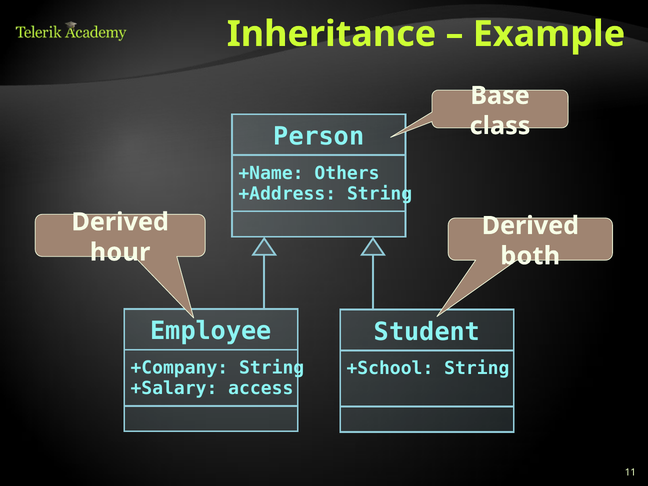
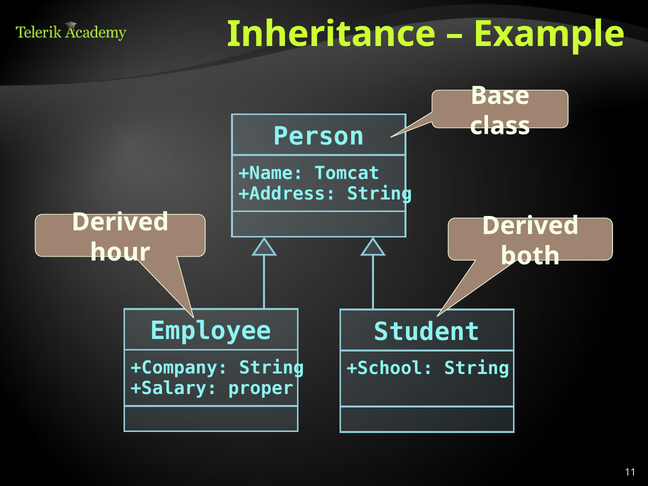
Others: Others -> Tomcat
access: access -> proper
